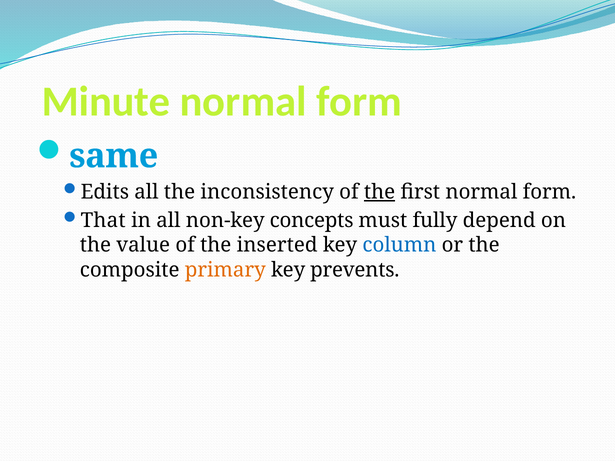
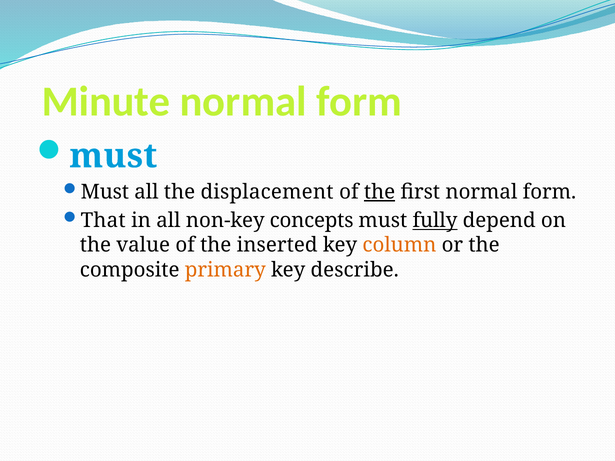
same at (114, 156): same -> must
Edits at (105, 192): Edits -> Must
inconsistency: inconsistency -> displacement
fully underline: none -> present
column colour: blue -> orange
prevents: prevents -> describe
